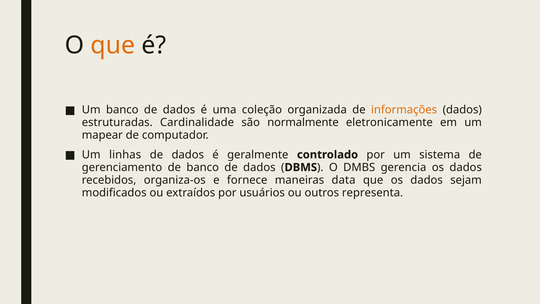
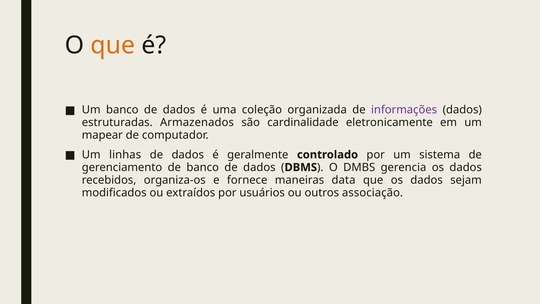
informações colour: orange -> purple
Cardinalidade: Cardinalidade -> Armazenados
normalmente: normalmente -> cardinalidade
representa: representa -> associação
